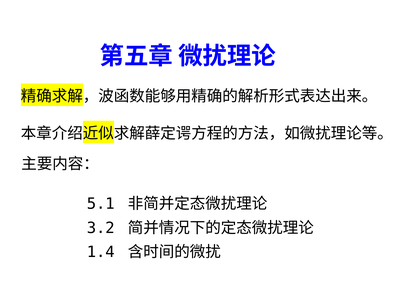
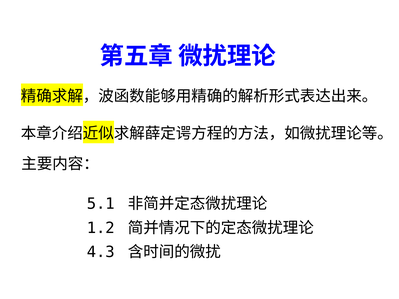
3.2: 3.2 -> 1.2
1.4: 1.4 -> 4.3
